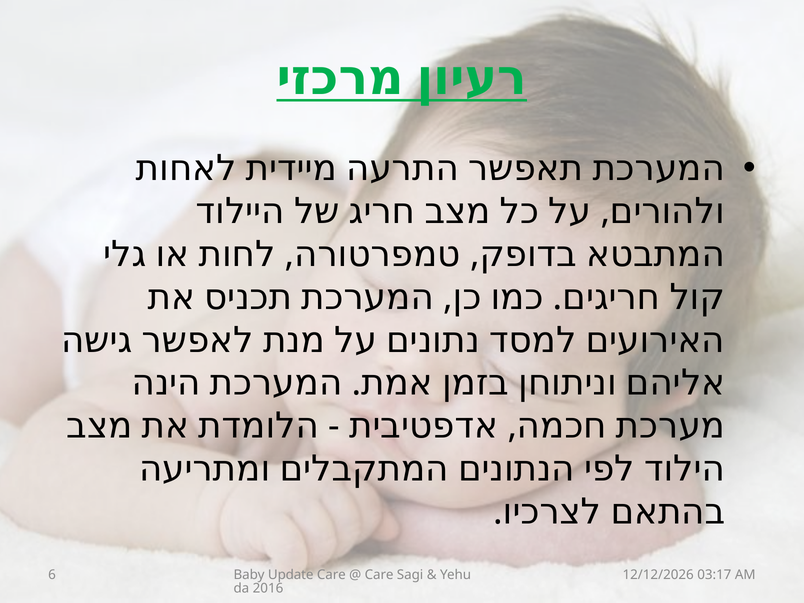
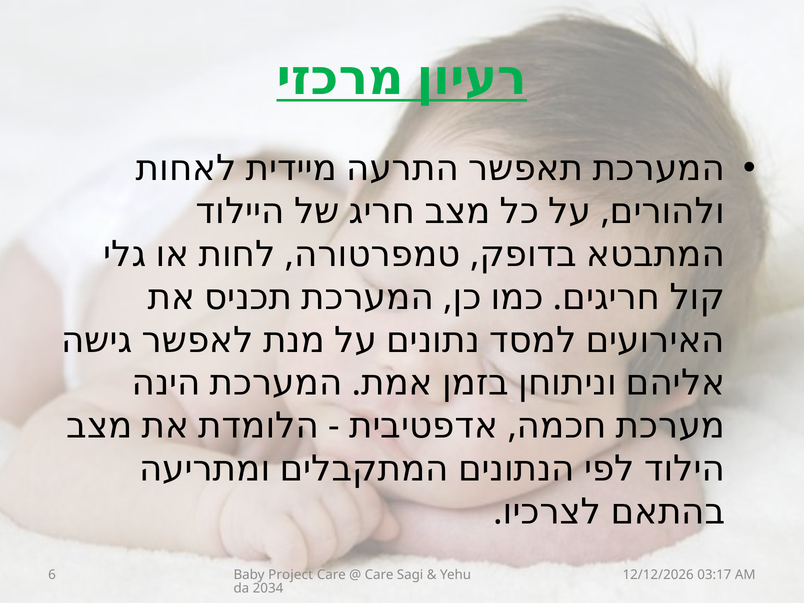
Update: Update -> Project
2016: 2016 -> 2034
